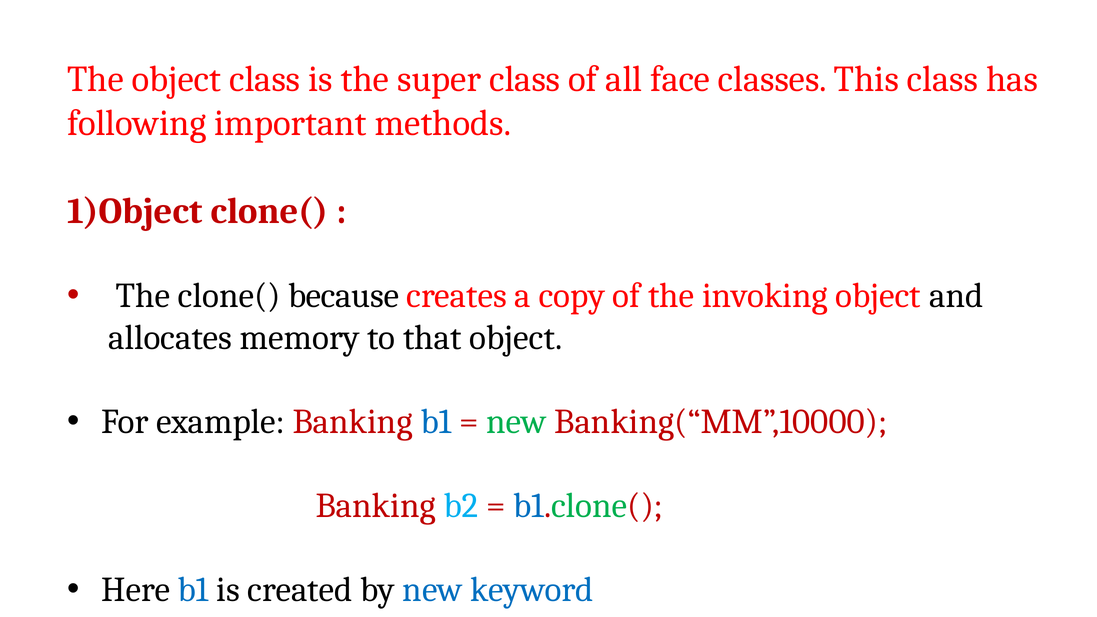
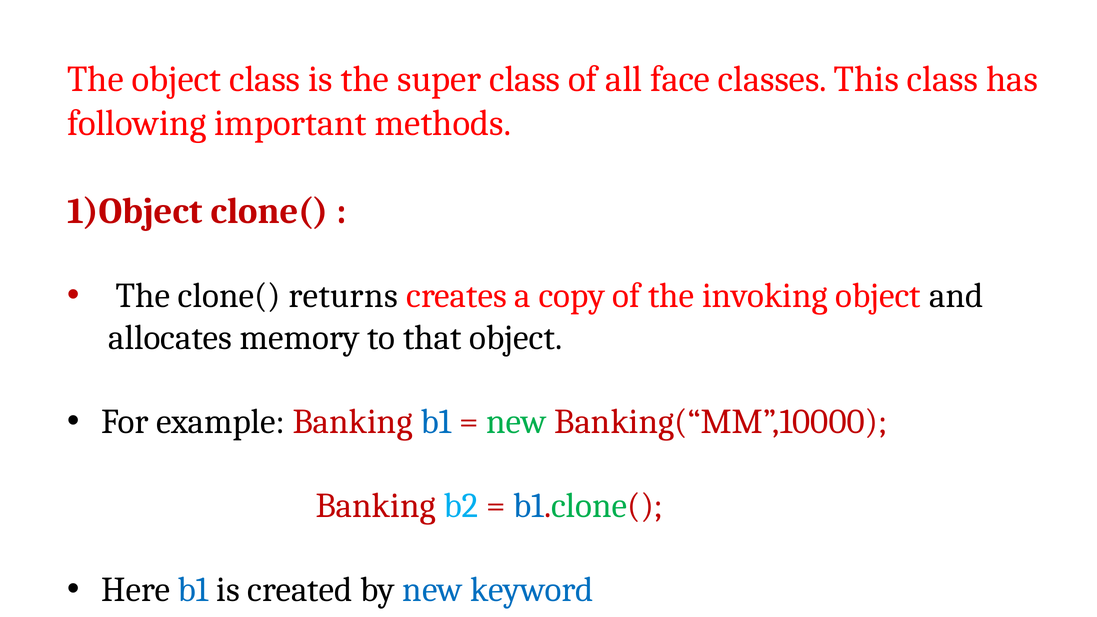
because: because -> returns
